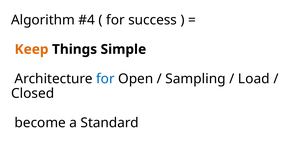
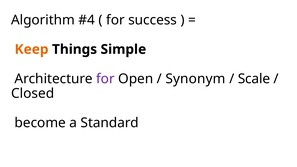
for at (105, 79) colour: blue -> purple
Sampling: Sampling -> Synonym
Load: Load -> Scale
